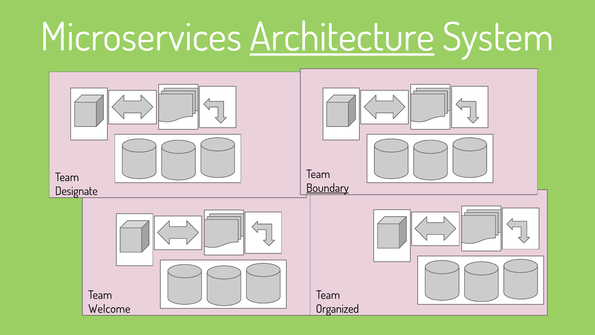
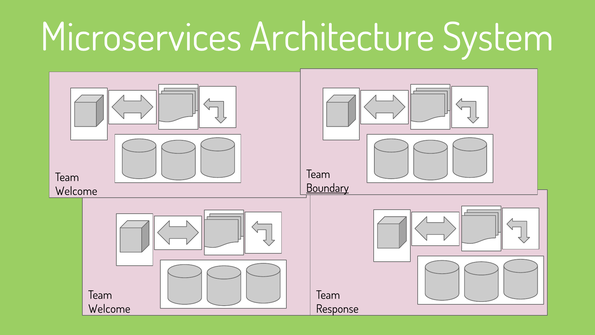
Architecture underline: present -> none
Designate at (76, 191): Designate -> Welcome
Organized: Organized -> Response
